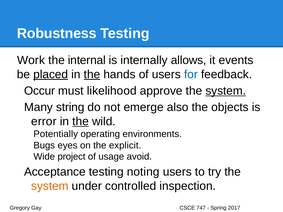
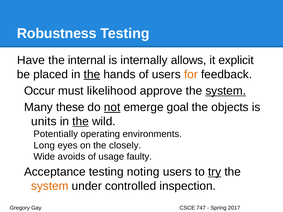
Work: Work -> Have
events: events -> explicit
placed underline: present -> none
for colour: blue -> orange
string: string -> these
not underline: none -> present
also: also -> goal
error: error -> units
Bugs: Bugs -> Long
explicit: explicit -> closely
project: project -> avoids
avoid: avoid -> faulty
try underline: none -> present
